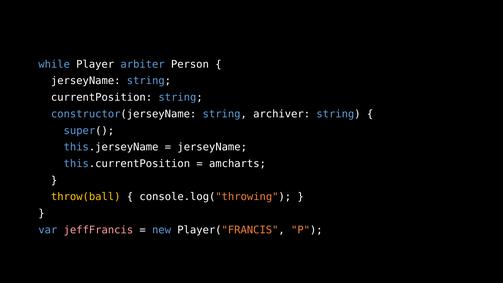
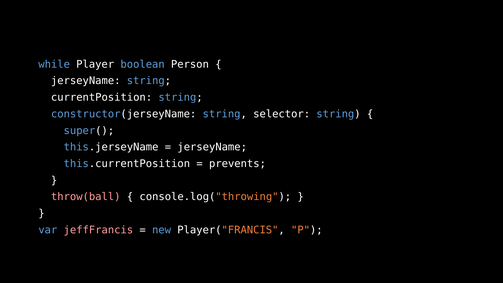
arbiter: arbiter -> boolean
archiver: archiver -> selector
amcharts: amcharts -> prevents
throw(ball colour: yellow -> pink
